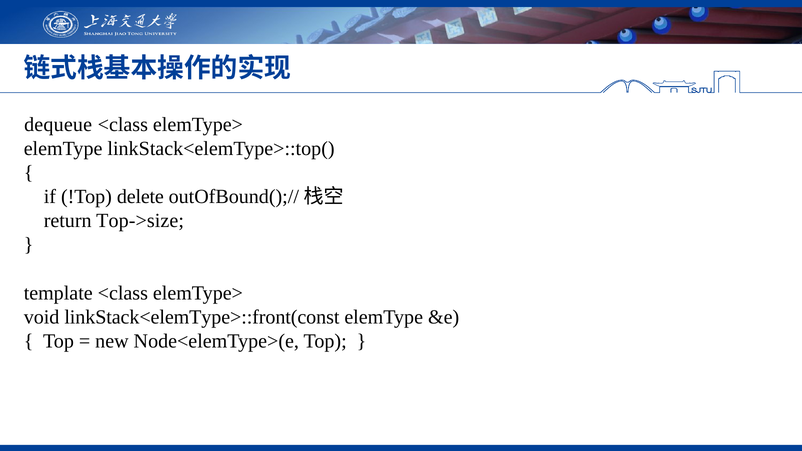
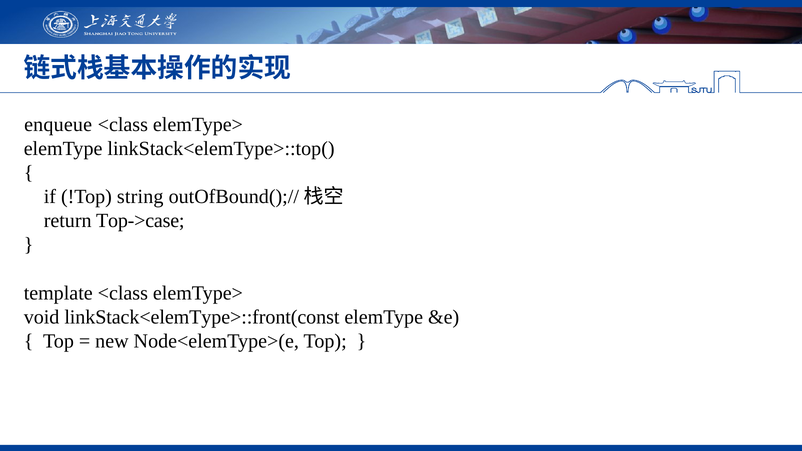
dequeue: dequeue -> enqueue
delete: delete -> string
Top->size: Top->size -> Top->case
